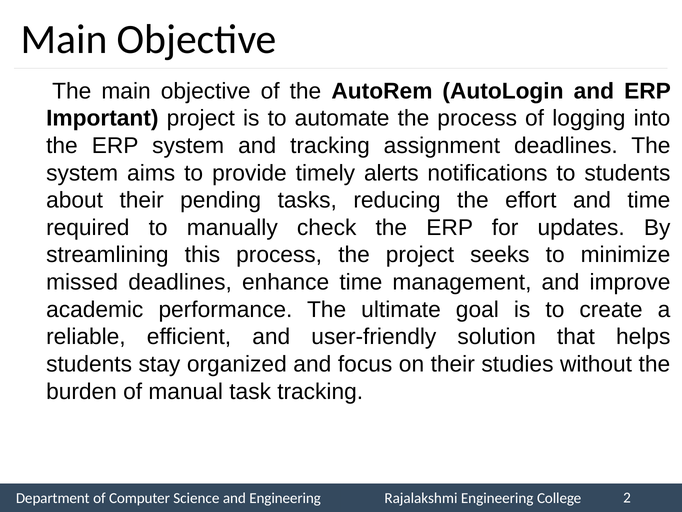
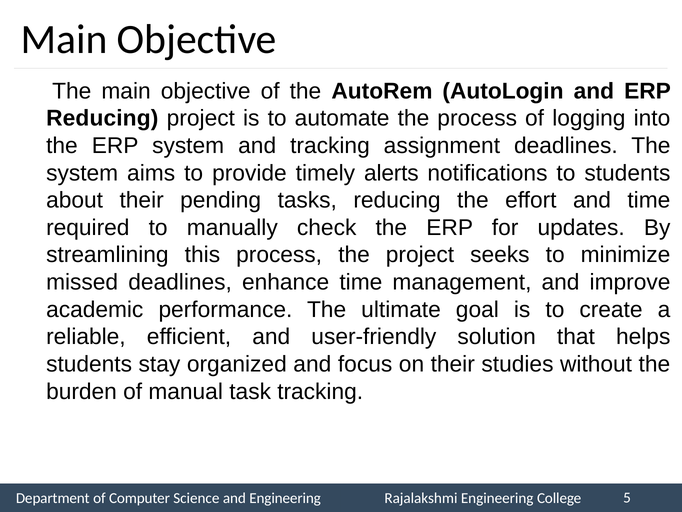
Important at (102, 118): Important -> Reducing
2: 2 -> 5
